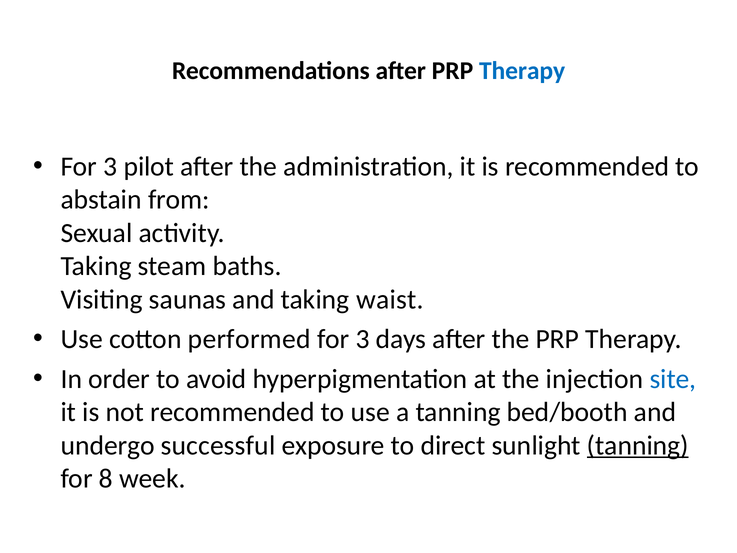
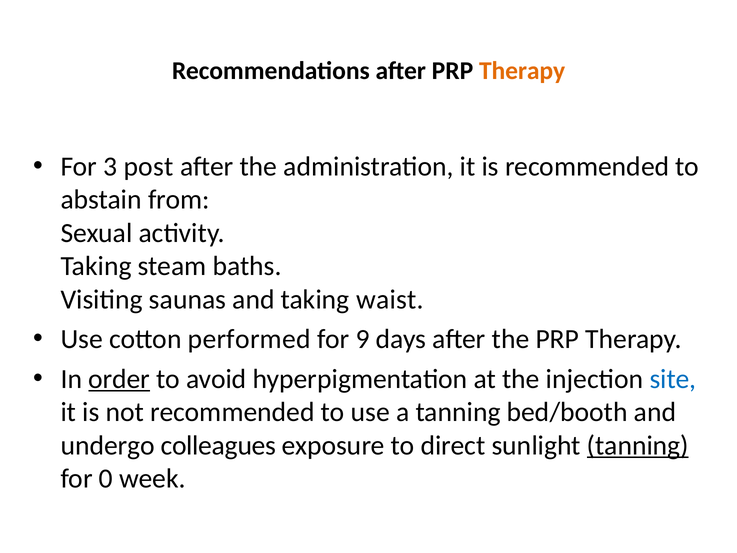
Therapy at (522, 71) colour: blue -> orange
pilot: pilot -> post
3 at (363, 339): 3 -> 9
order underline: none -> present
successful: successful -> colleagues
8: 8 -> 0
